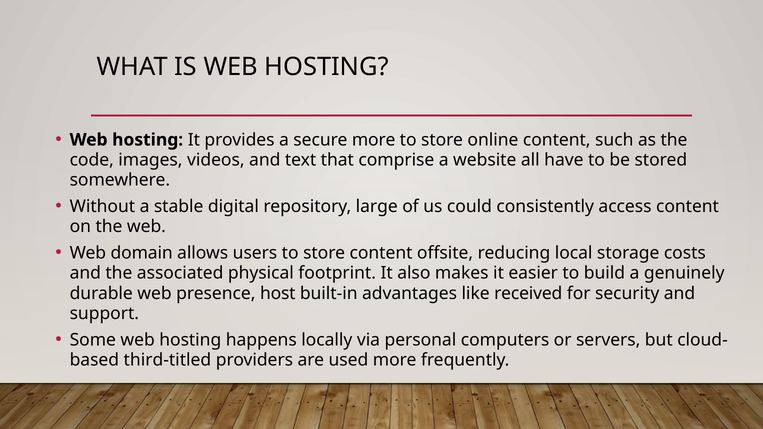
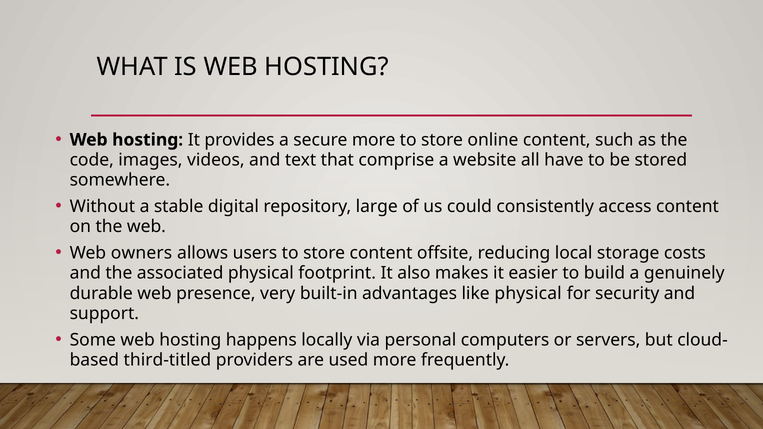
domain: domain -> owners
host: host -> very
like received: received -> physical
